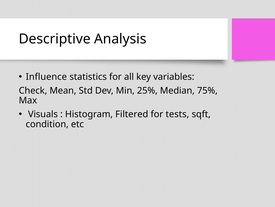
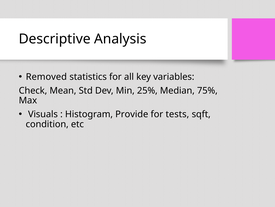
Influence: Influence -> Removed
Filtered: Filtered -> Provide
